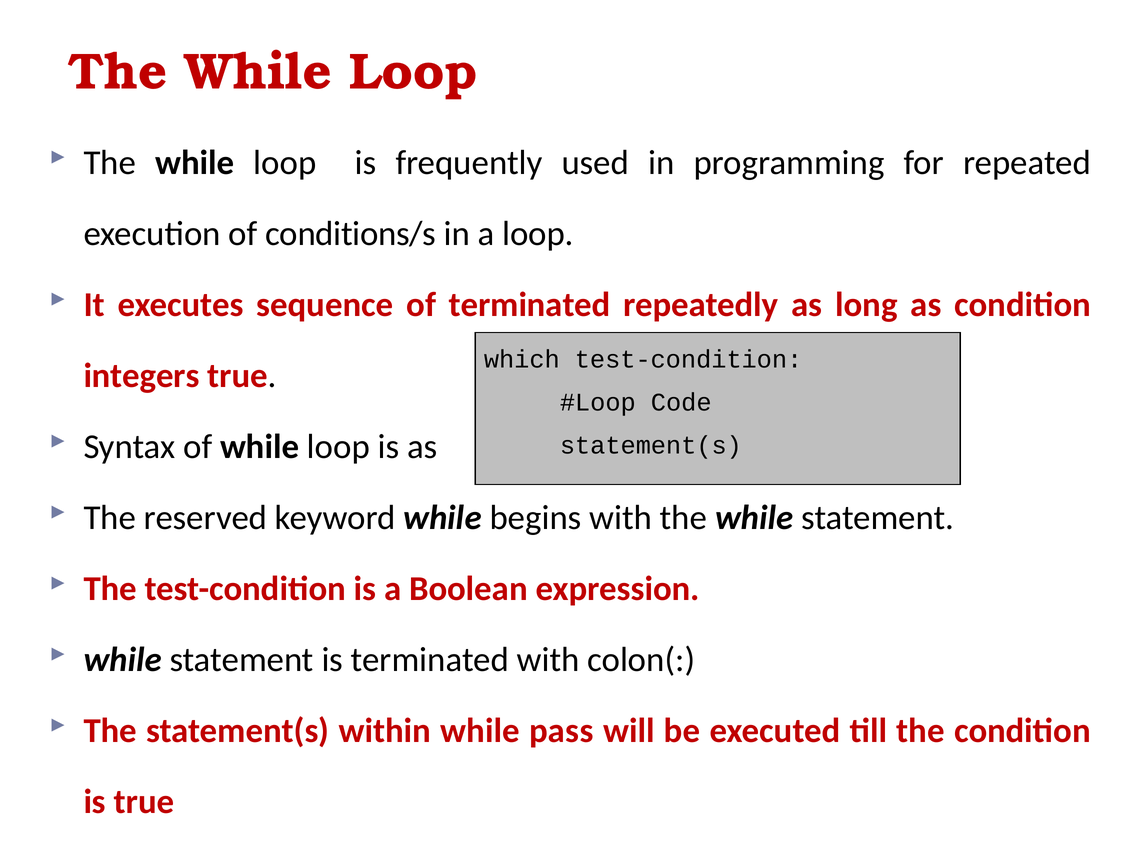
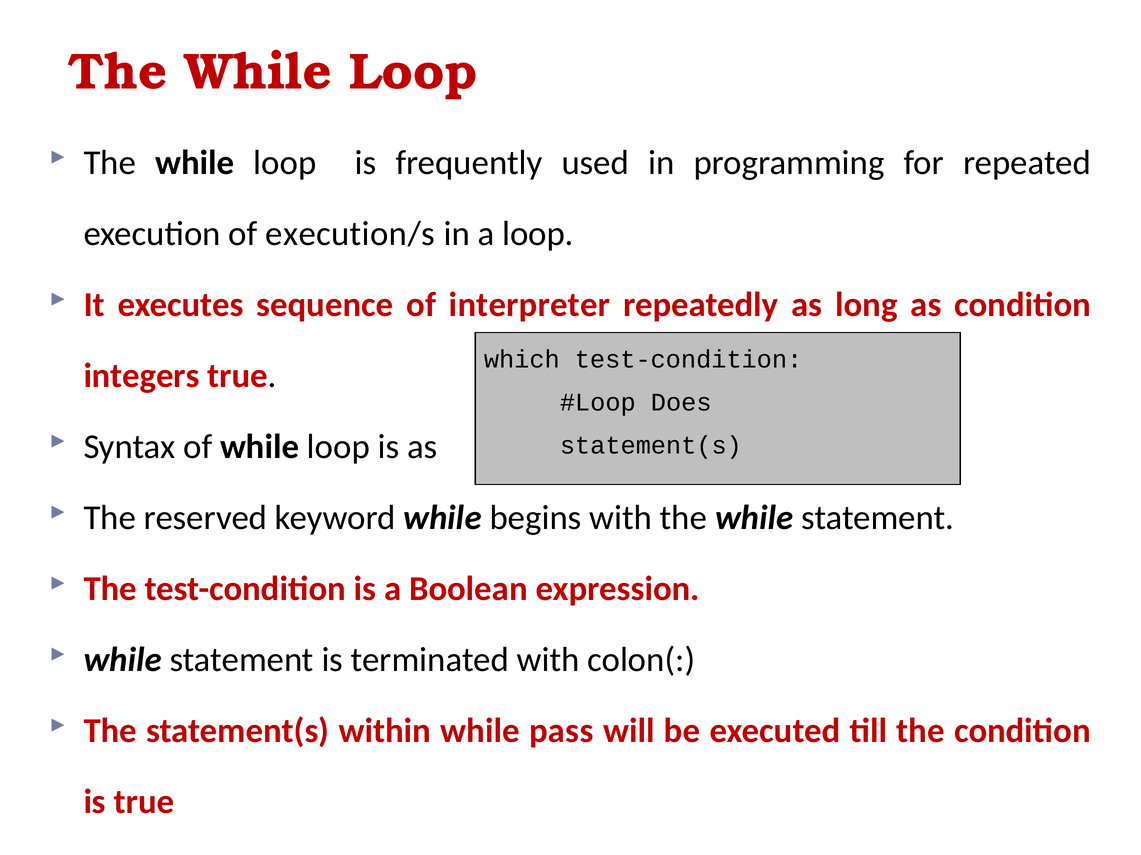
conditions/s: conditions/s -> execution/s
of terminated: terminated -> interpreter
Code: Code -> Does
